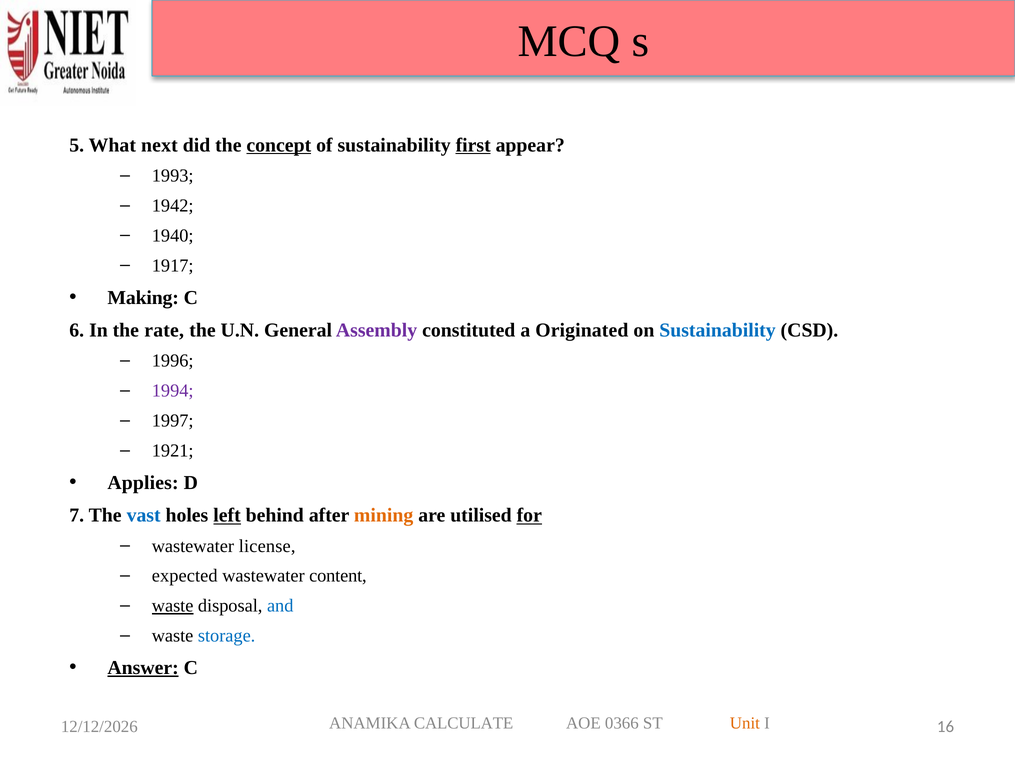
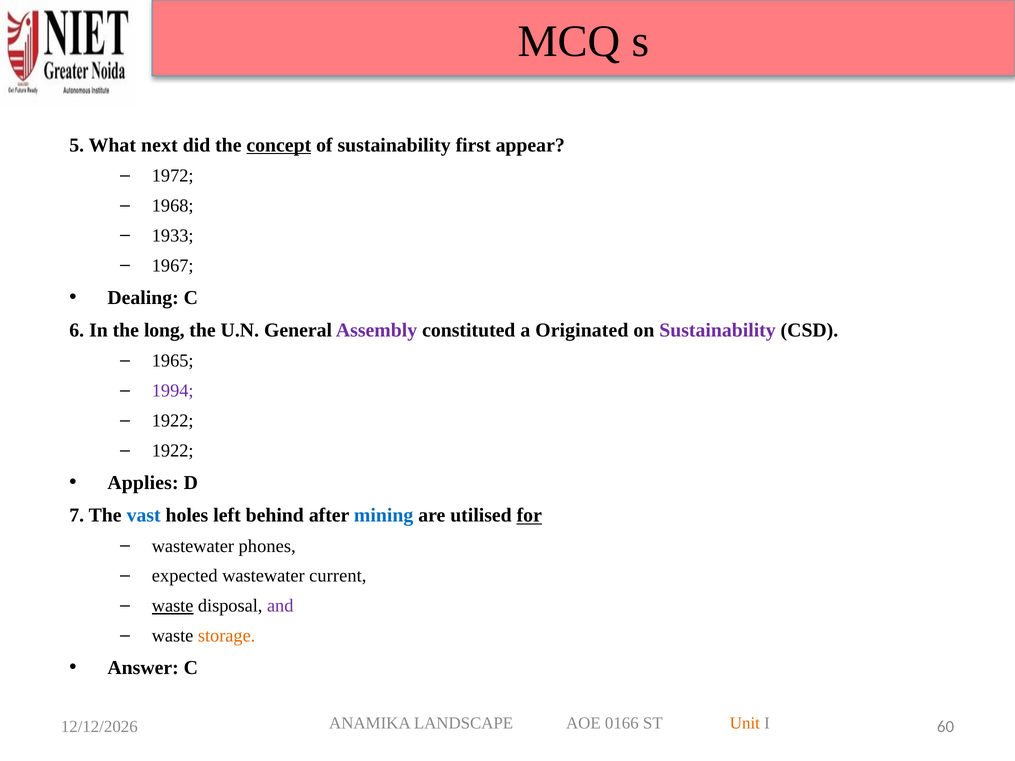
first underline: present -> none
1993: 1993 -> 1972
1942: 1942 -> 1968
1940: 1940 -> 1933
1917: 1917 -> 1967
Making: Making -> Dealing
rate: rate -> long
Sustainability at (717, 330) colour: blue -> purple
1996: 1996 -> 1965
1997 at (173, 421): 1997 -> 1922
1921 at (173, 451): 1921 -> 1922
left underline: present -> none
mining colour: orange -> blue
license: license -> phones
content: content -> current
and colour: blue -> purple
storage colour: blue -> orange
Answer underline: present -> none
CALCULATE: CALCULATE -> LANDSCAPE
0366: 0366 -> 0166
16: 16 -> 60
